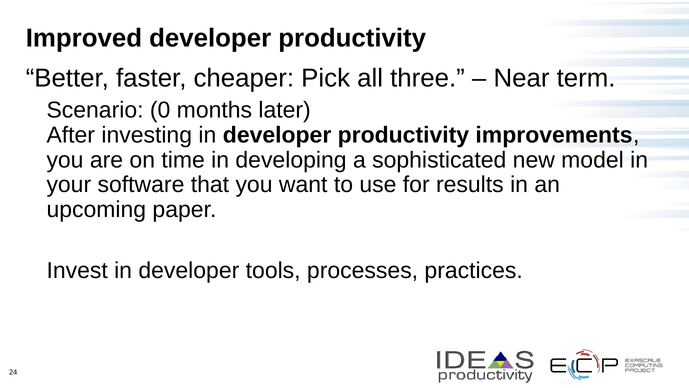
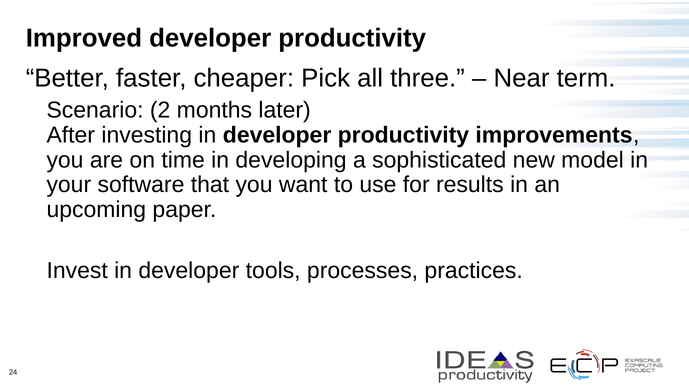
0: 0 -> 2
